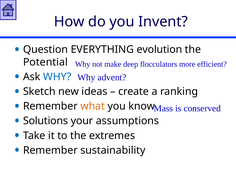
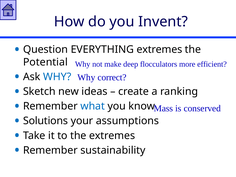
EVERYTHING evolution: evolution -> extremes
advent: advent -> correct
what colour: orange -> blue
